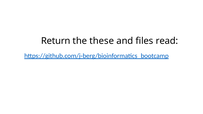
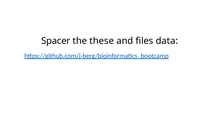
Return: Return -> Spacer
read: read -> data
